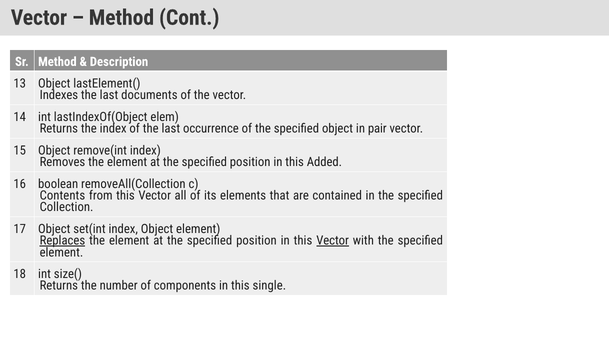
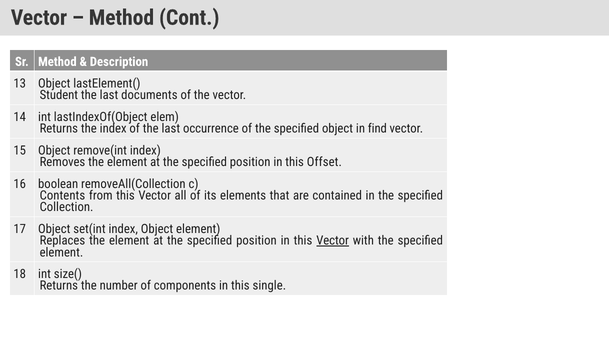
Indexes: Indexes -> Student
pair: pair -> find
Added: Added -> Offset
Replaces underline: present -> none
